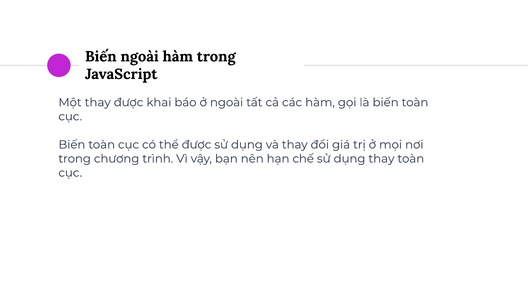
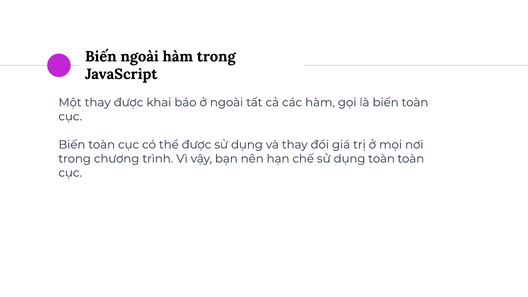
dụng thay: thay -> toàn
